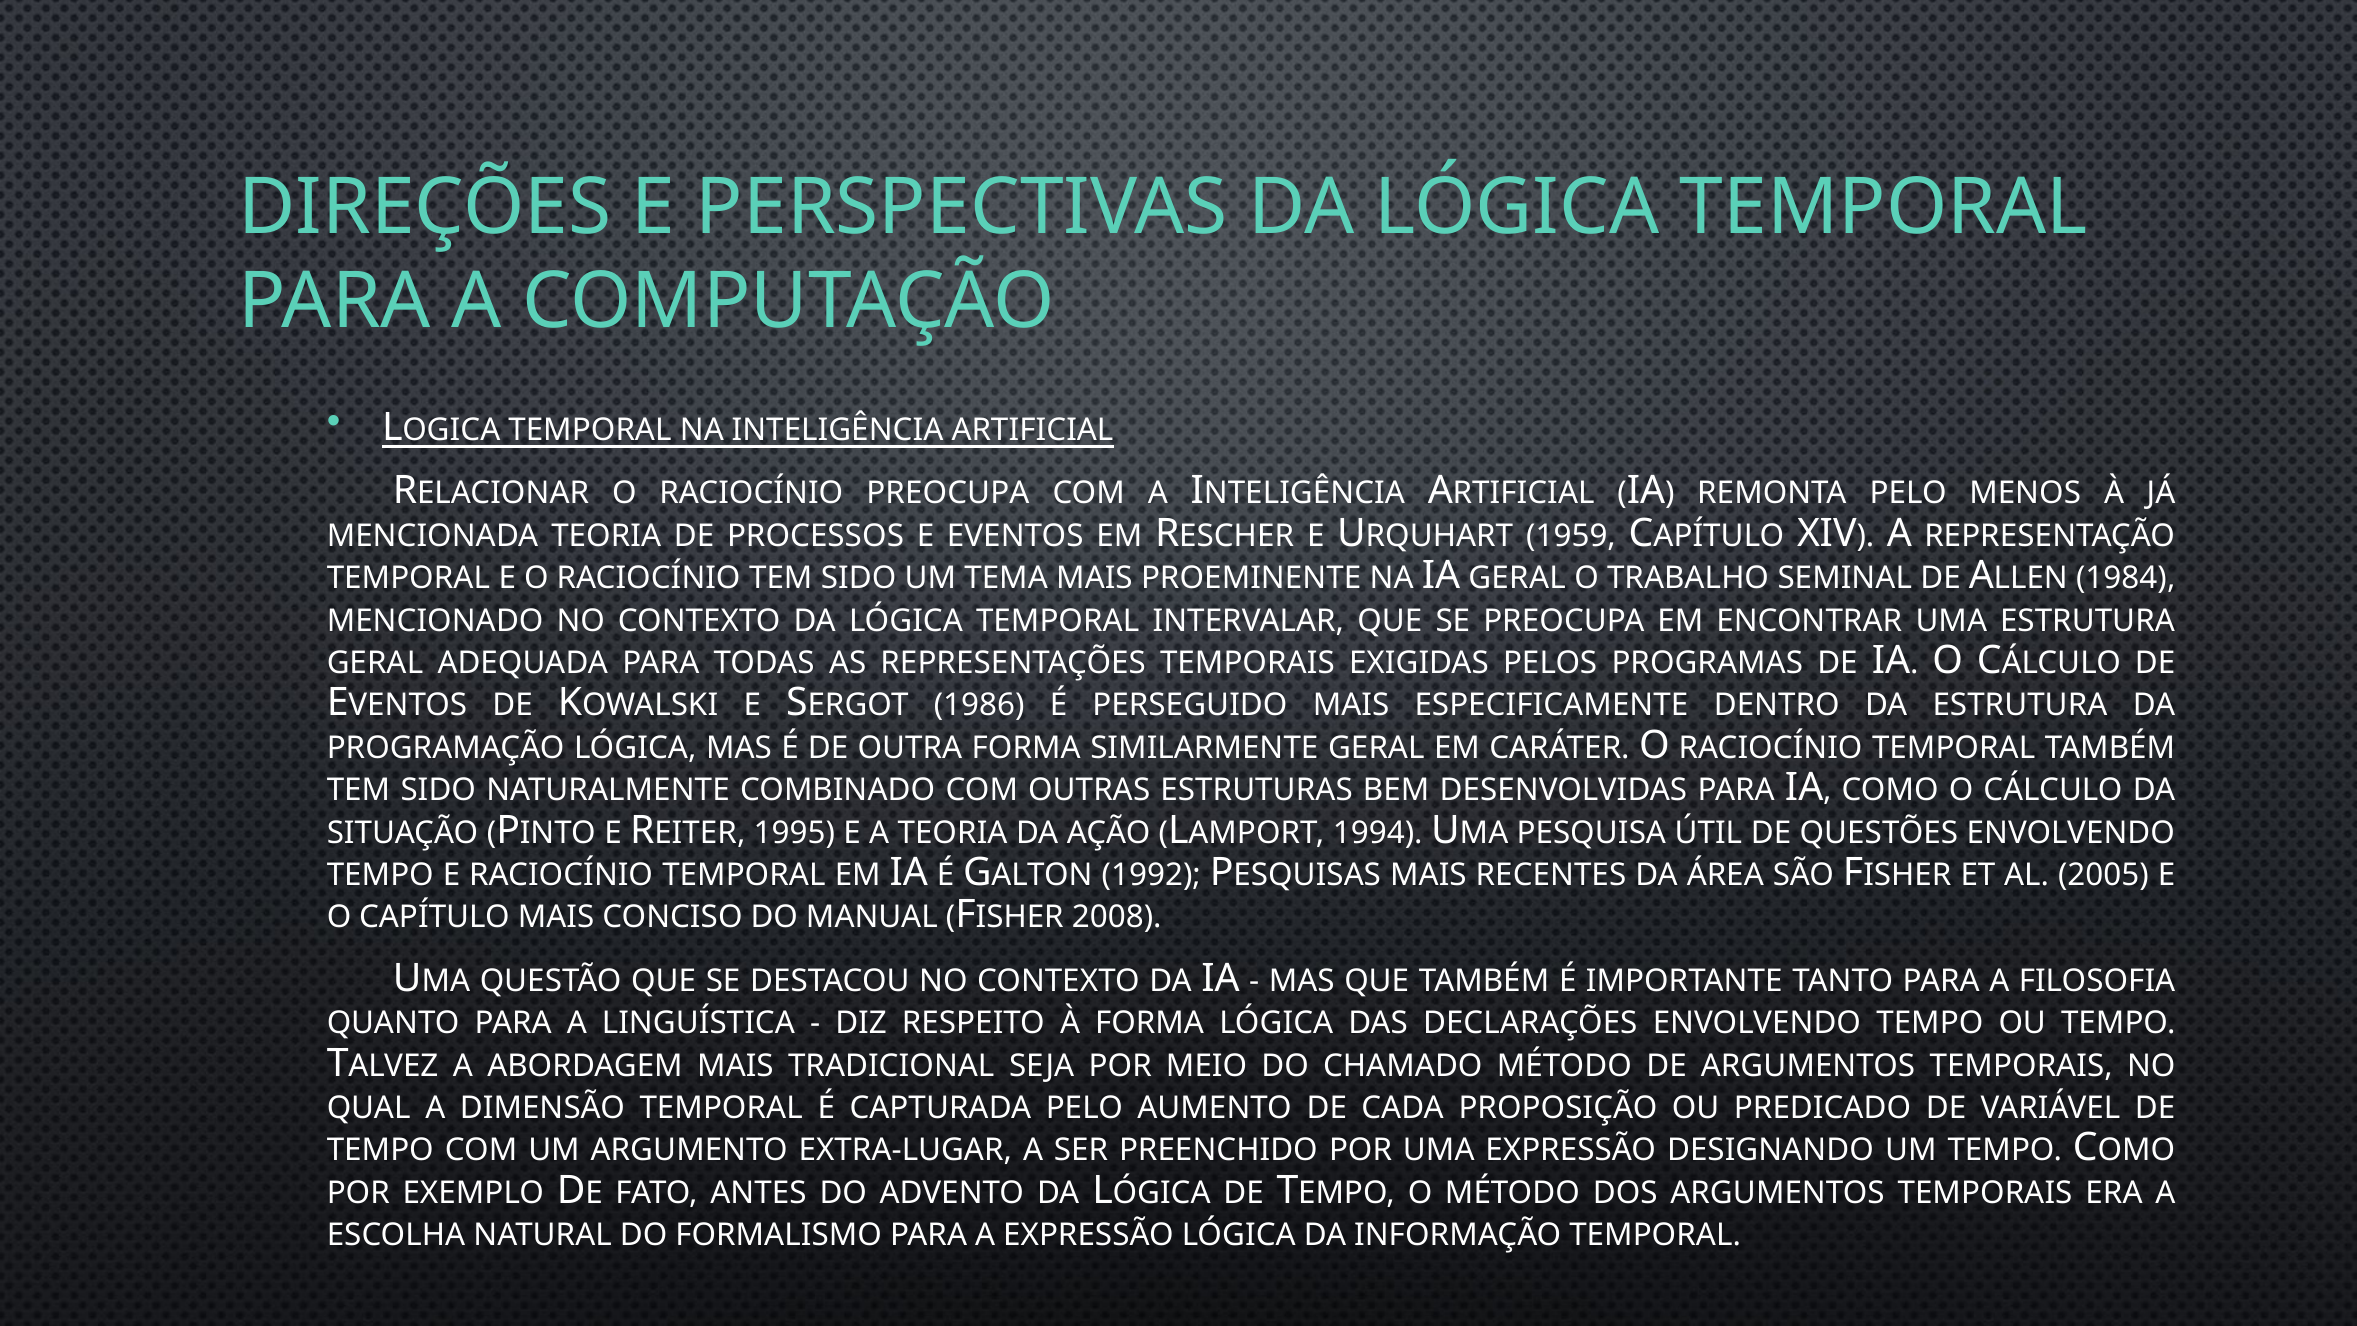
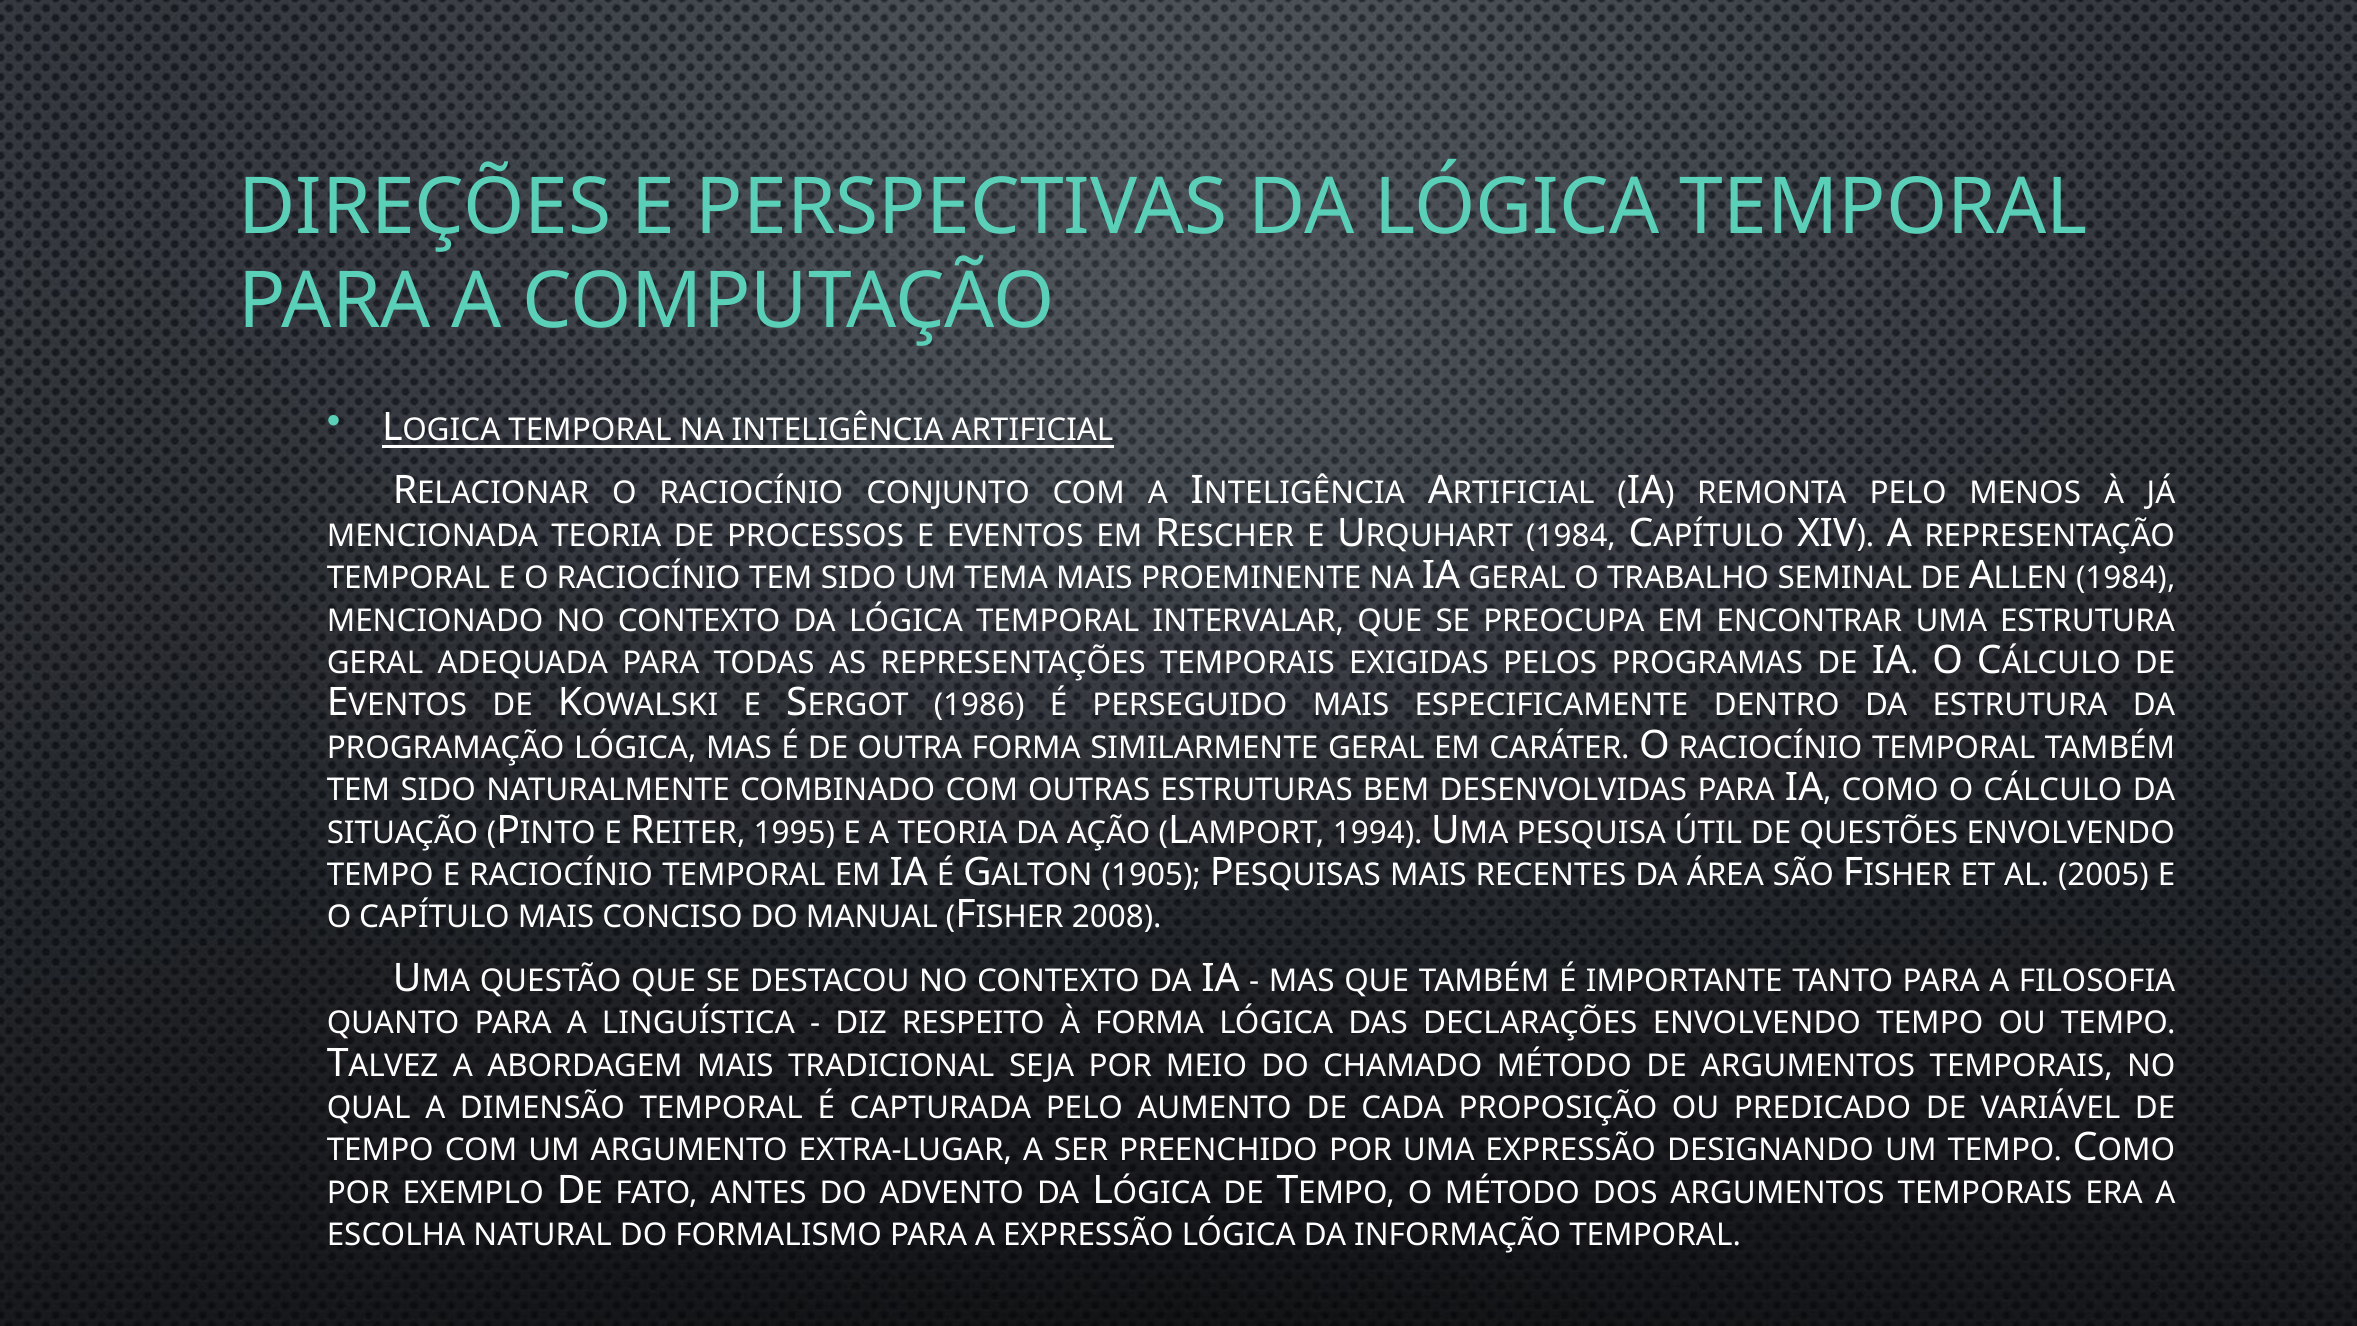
RACIOCÍNIO PREOCUPA: PREOCUPA -> CONJUNTO
URQUHART 1959: 1959 -> 1984
1992: 1992 -> 1905
